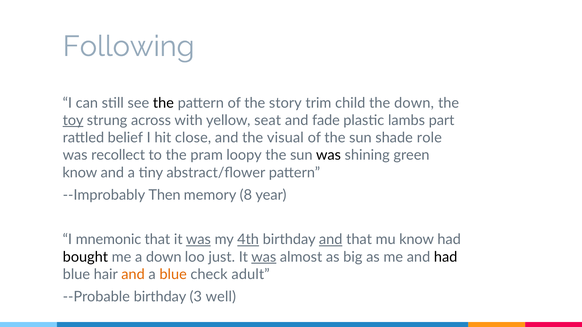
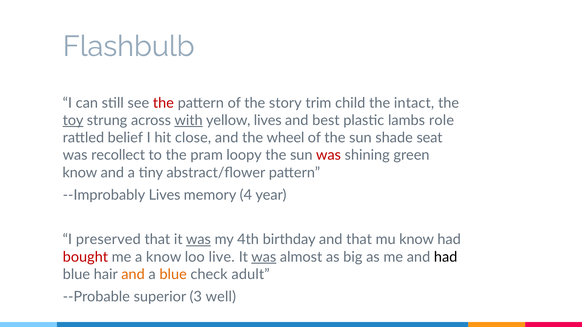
Following: Following -> Flashbulb
the at (163, 103) colour: black -> red
the down: down -> intact
with underline: none -> present
yellow seat: seat -> lives
fade: fade -> best
part: part -> role
visual: visual -> wheel
role: role -> seat
was at (328, 155) colour: black -> red
--Improbably Then: Then -> Lives
8: 8 -> 4
mnemonic: mnemonic -> preserved
4th underline: present -> none
and at (331, 240) underline: present -> none
bought colour: black -> red
a down: down -> know
just: just -> live
--Probable birthday: birthday -> superior
